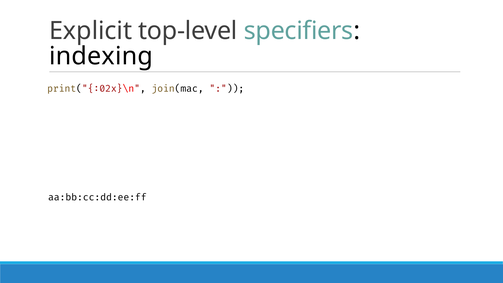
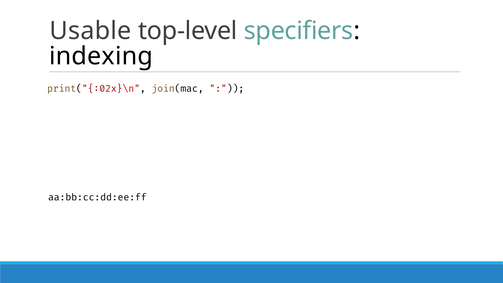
Explicit: Explicit -> Usable
